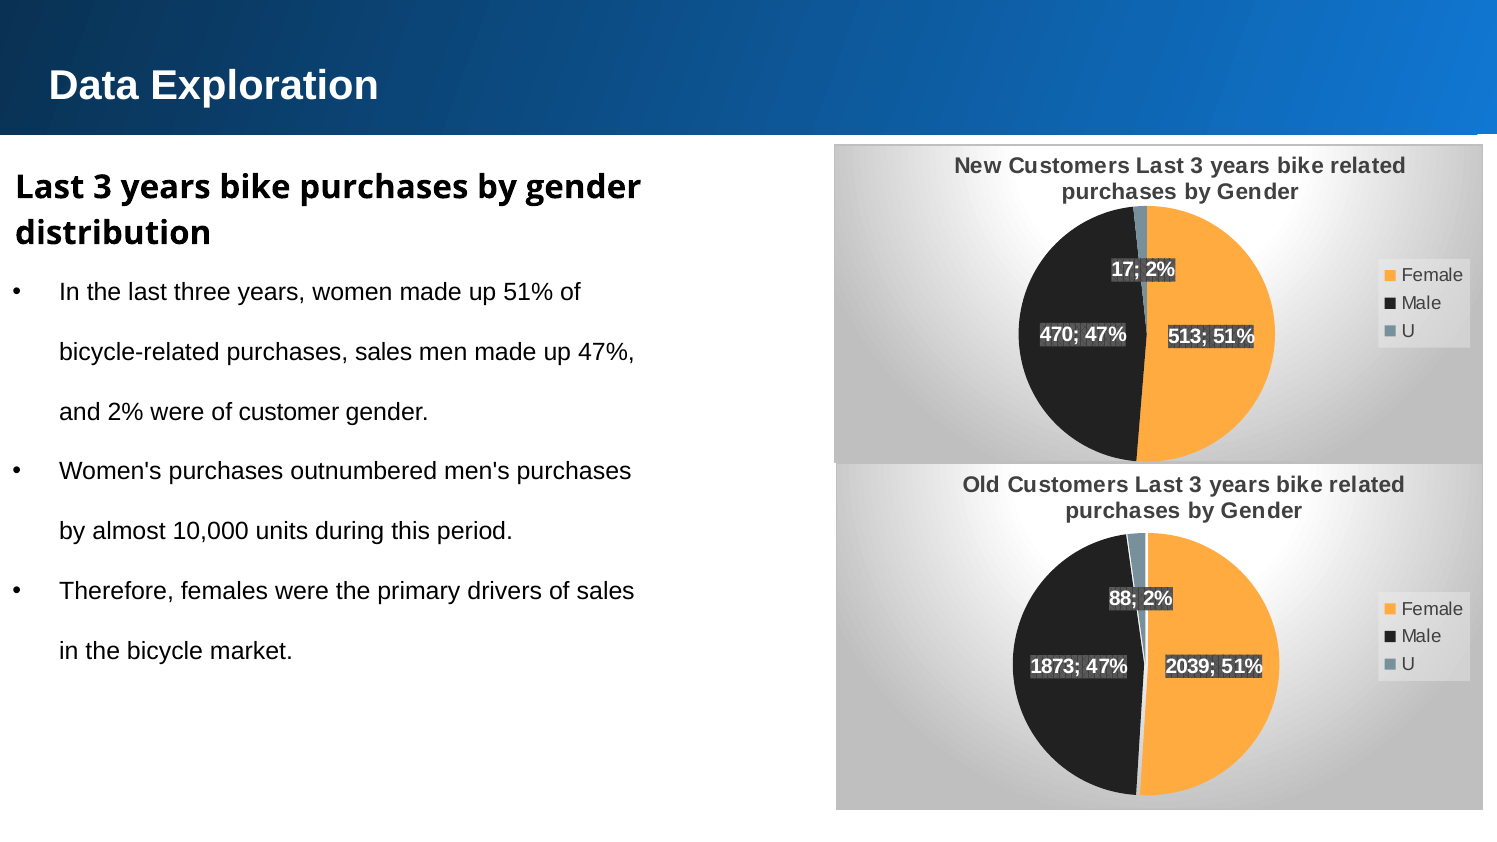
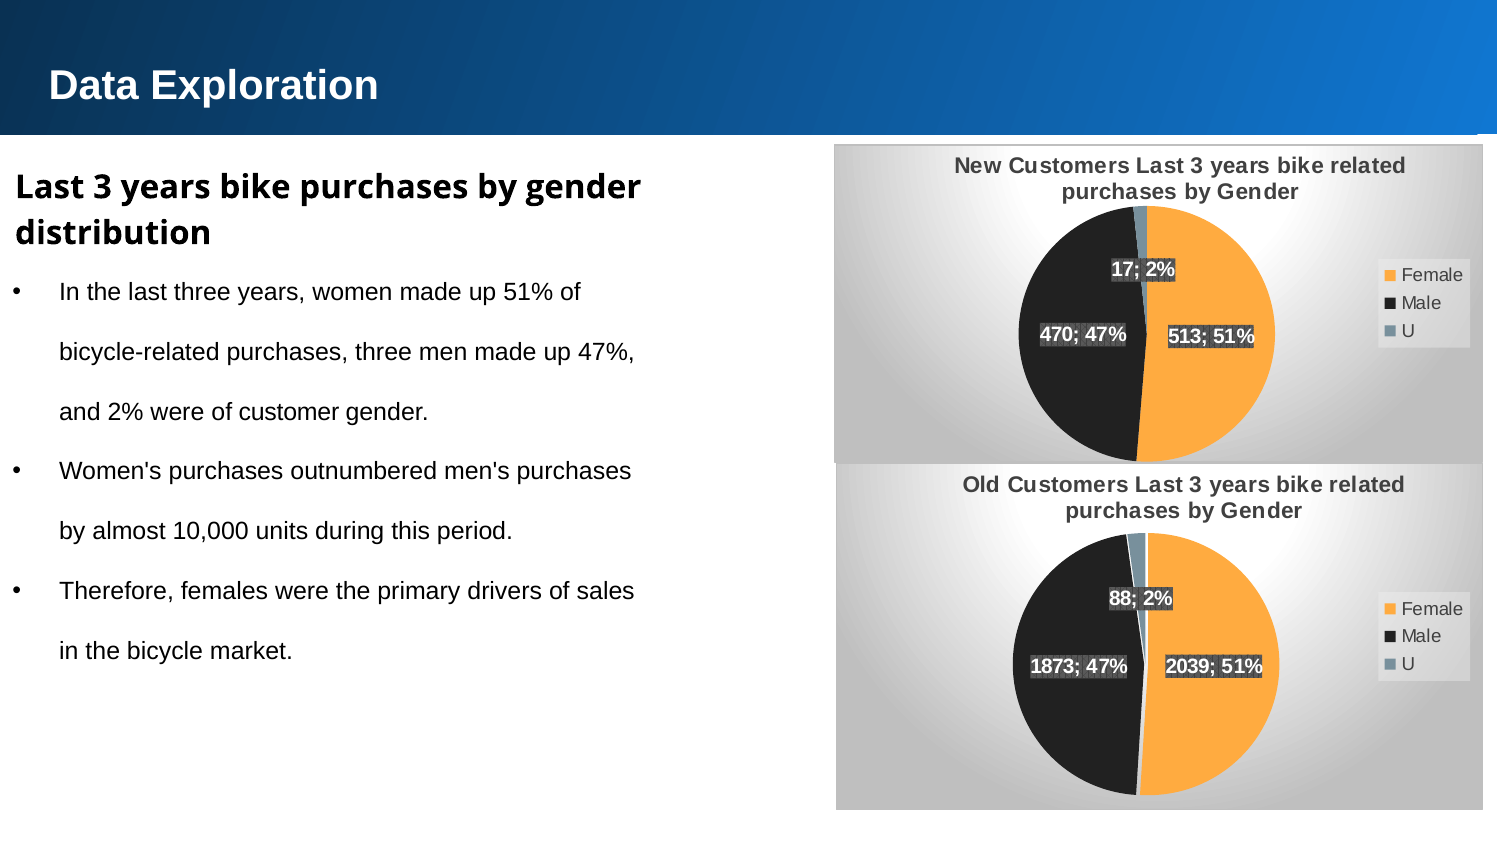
purchases sales: sales -> three
